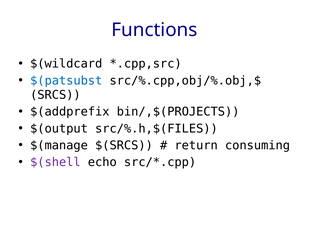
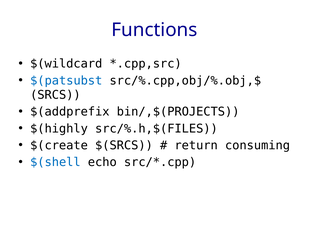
$(output: $(output -> $(highly
$(manage: $(manage -> $(create
$(shell colour: purple -> blue
